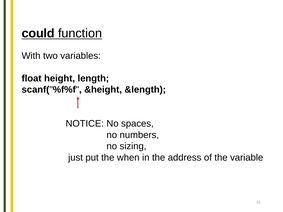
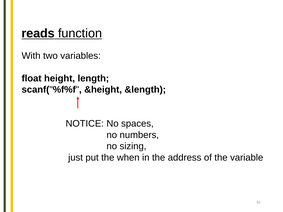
could: could -> reads
